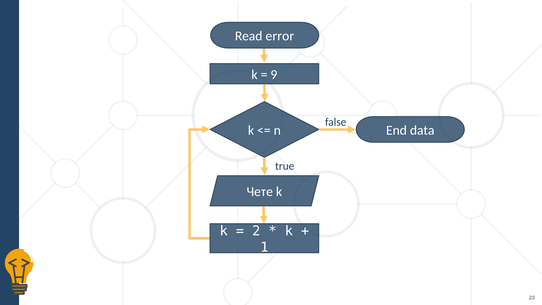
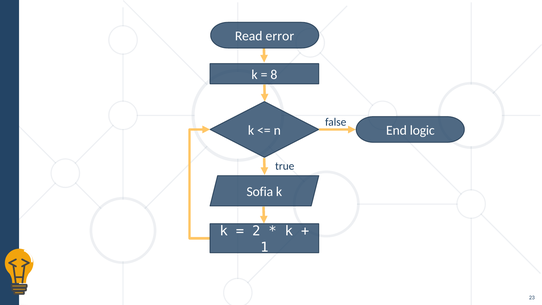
9: 9 -> 8
data: data -> logic
Чете: Чете -> Sofia
